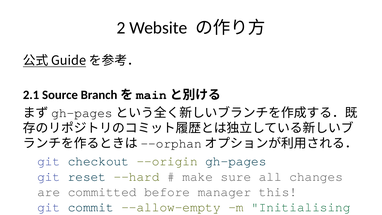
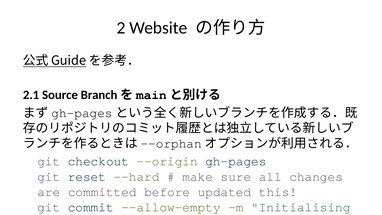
manager: manager -> updated
